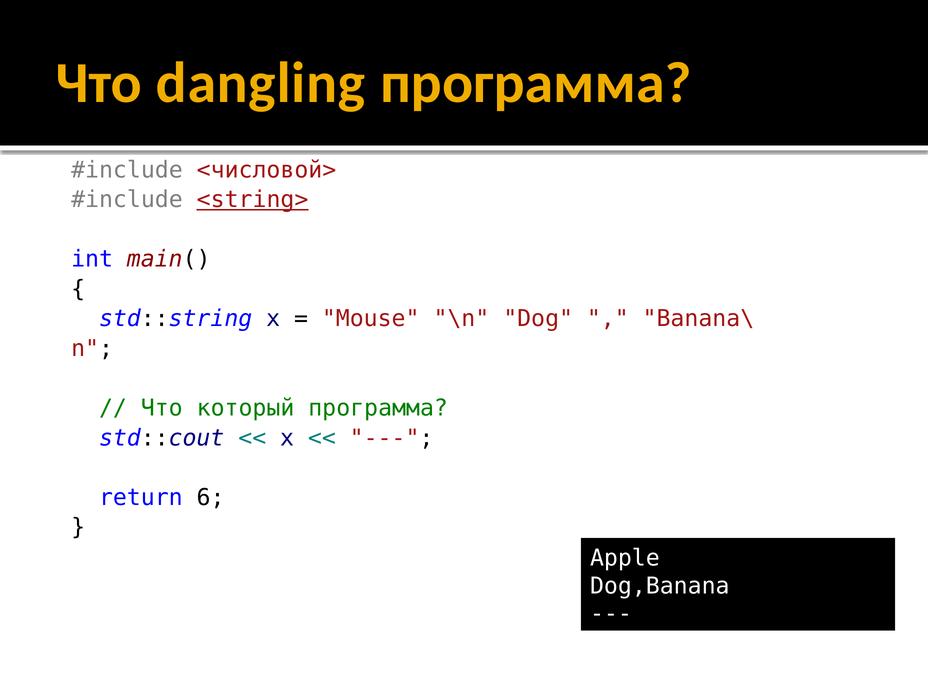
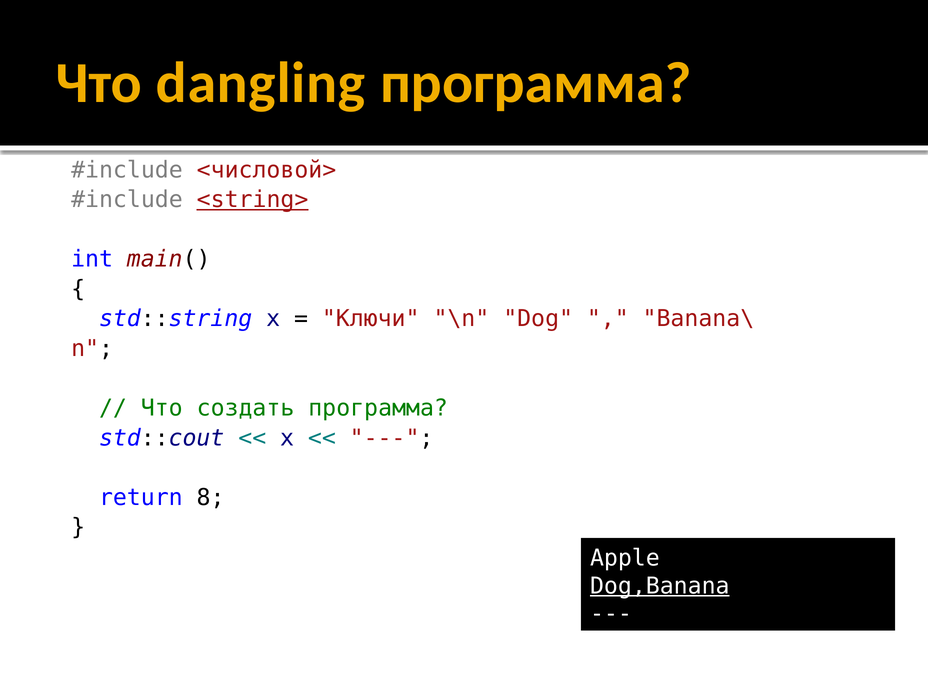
Mouse: Mouse -> Ключи
который: который -> создать
6: 6 -> 8
Dog,Banana underline: none -> present
